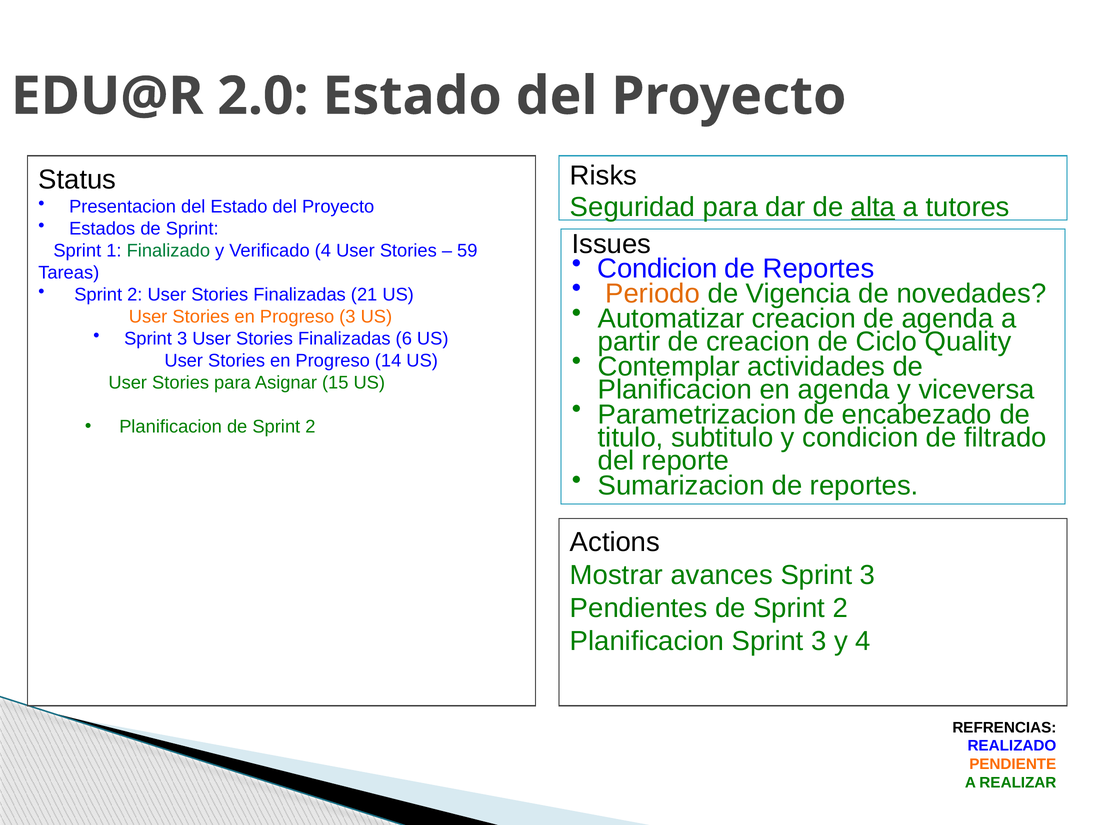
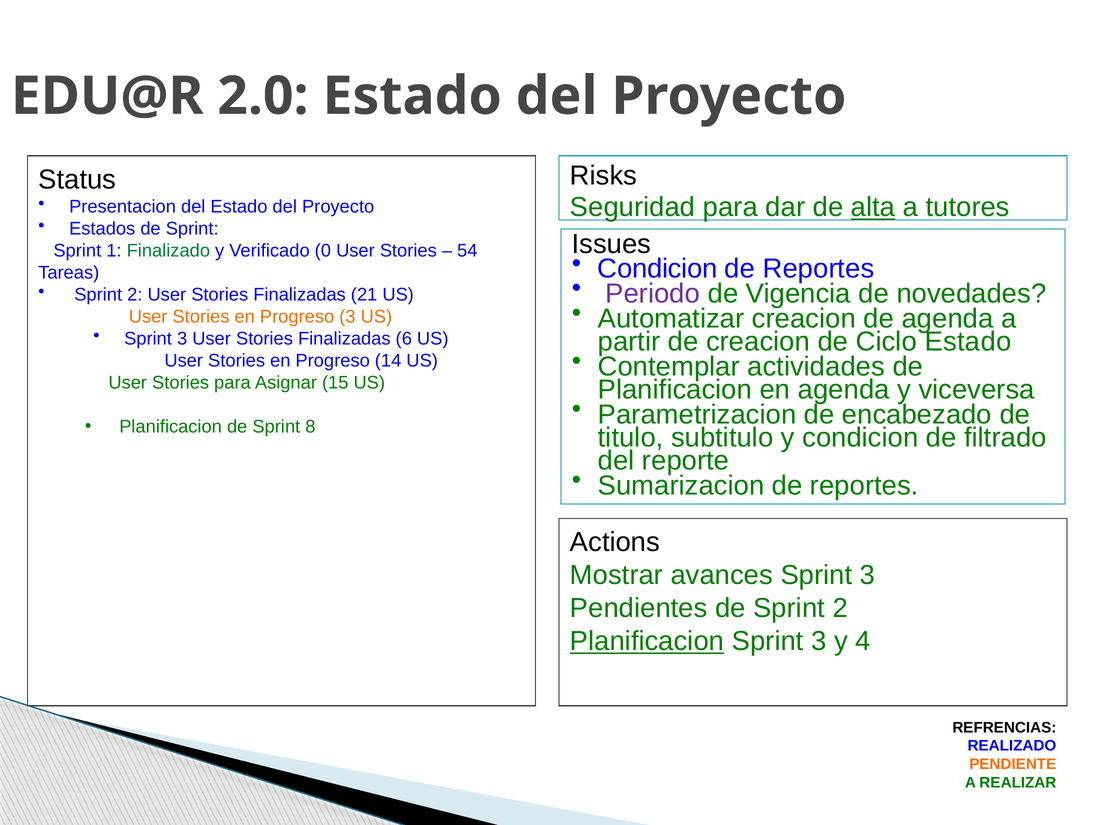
Verificado 4: 4 -> 0
59: 59 -> 54
Periodo colour: orange -> purple
Ciclo Quality: Quality -> Estado
Planificacion de Sprint 2: 2 -> 8
Planificacion at (647, 641) underline: none -> present
